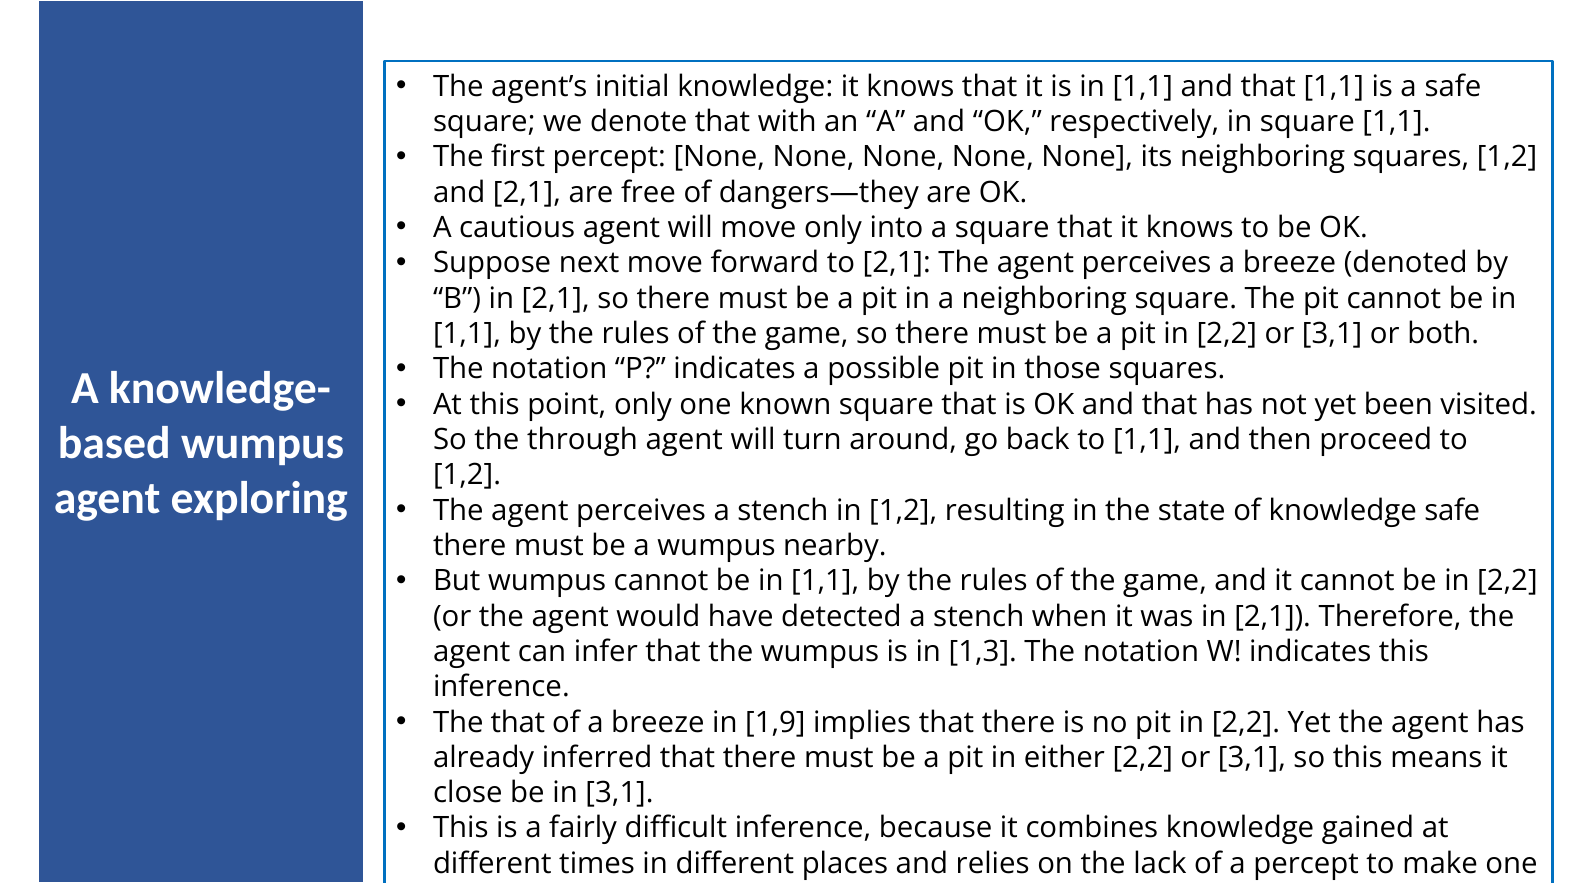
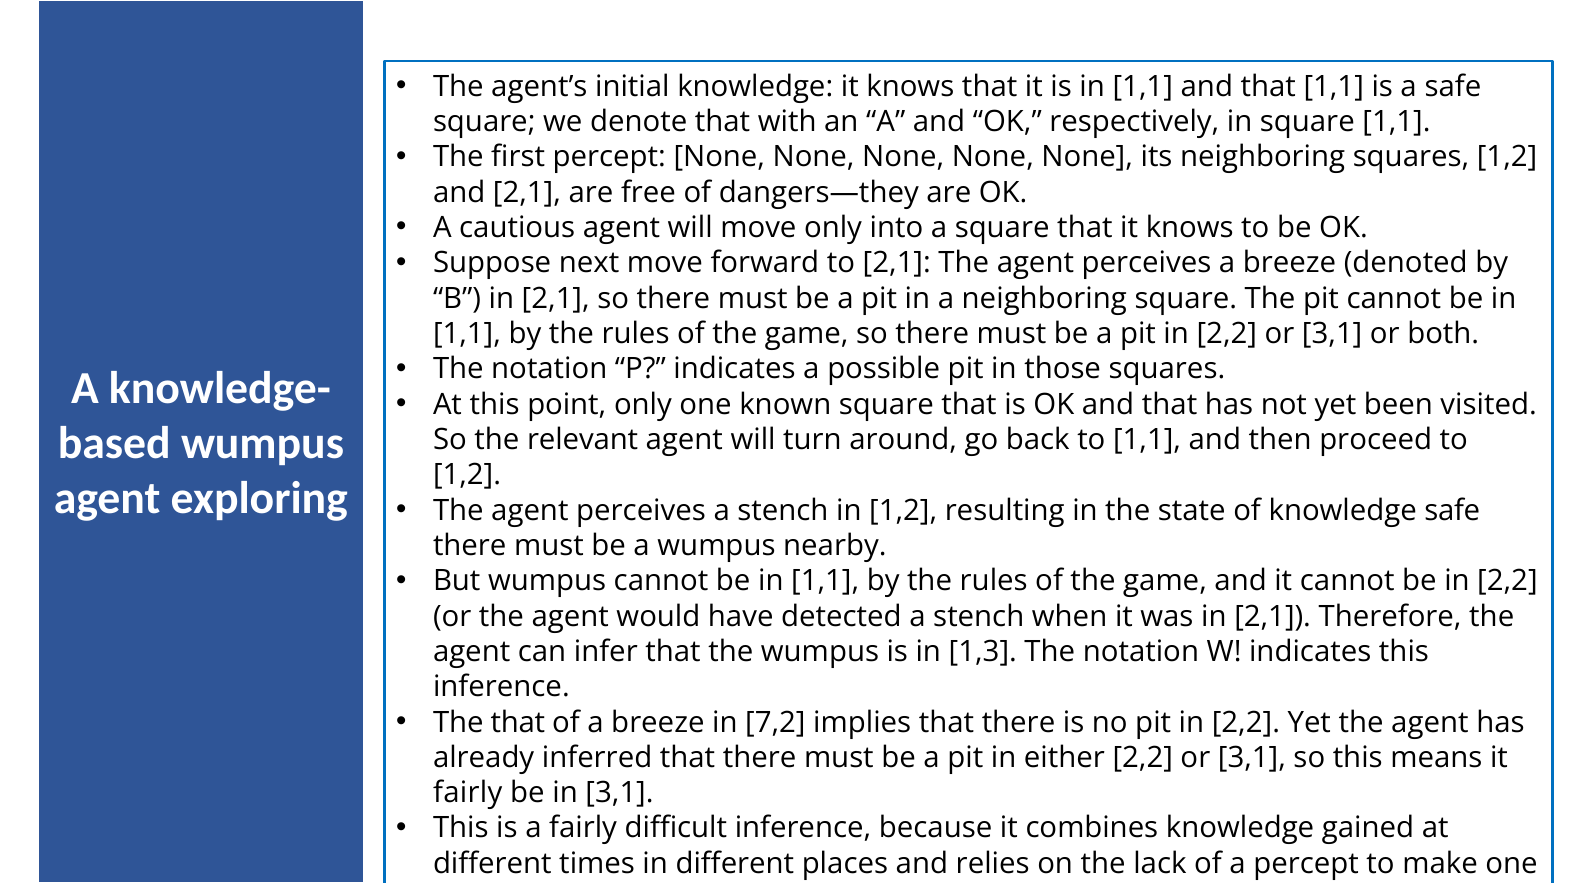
through: through -> relevant
1,9: 1,9 -> 7,2
close at (468, 793): close -> fairly
